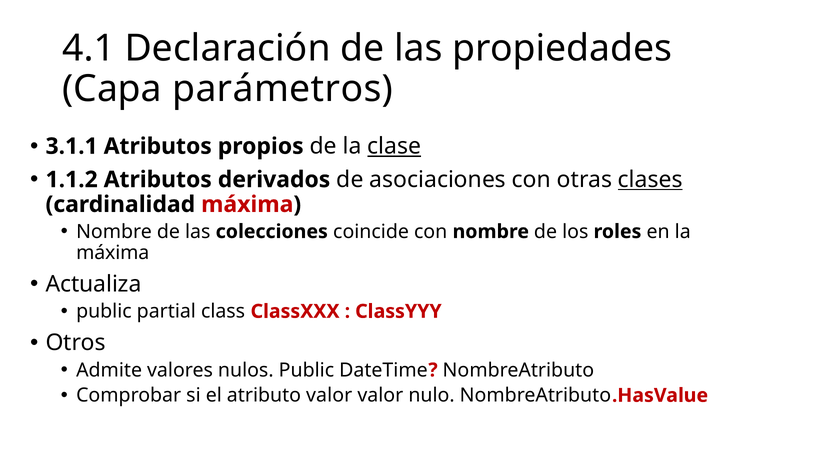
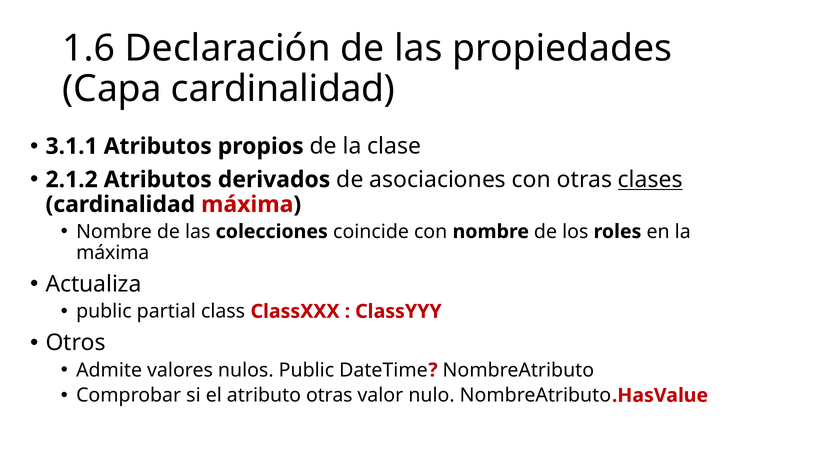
4.1: 4.1 -> 1.6
Capa parámetros: parámetros -> cardinalidad
clase underline: present -> none
1.1.2: 1.1.2 -> 2.1.2
atributo valor: valor -> otras
